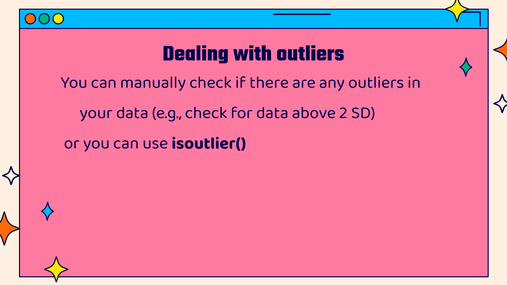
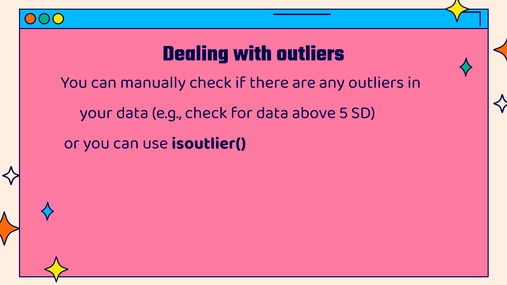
2: 2 -> 5
